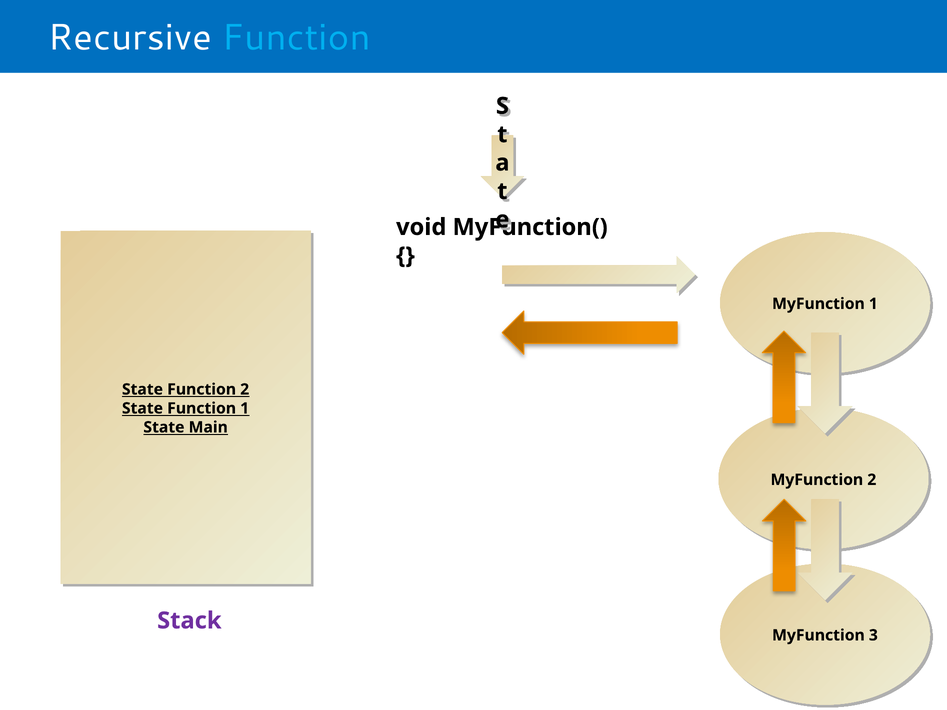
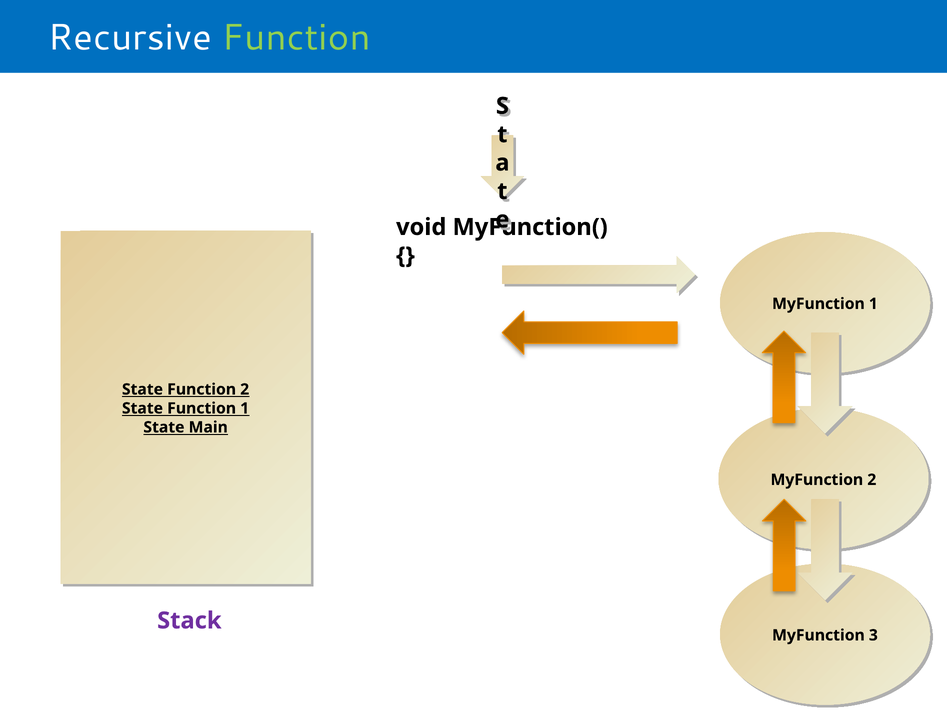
Function at (296, 37) colour: light blue -> light green
